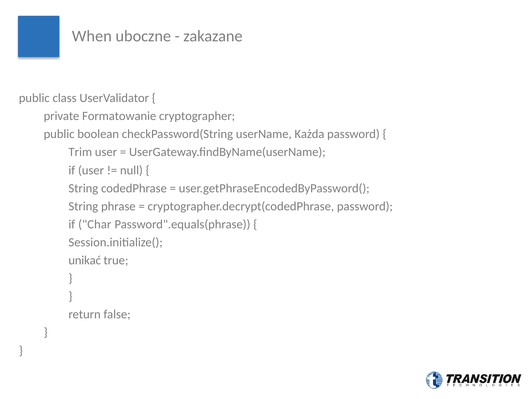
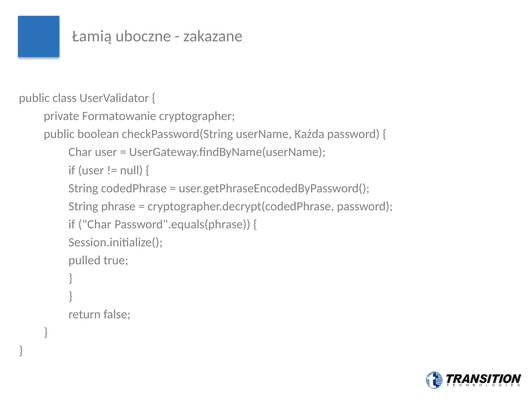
When: When -> Łamią
Trim at (80, 152): Trim -> Char
unikać: unikać -> pulled
